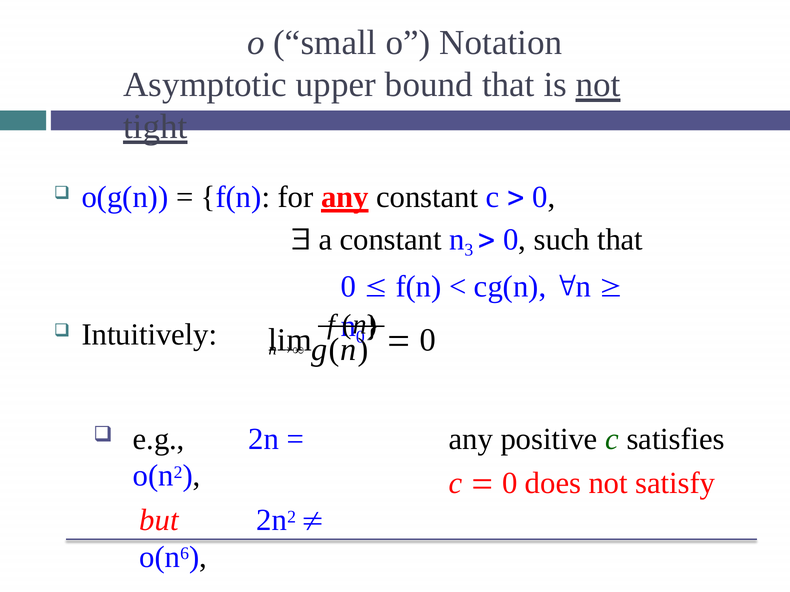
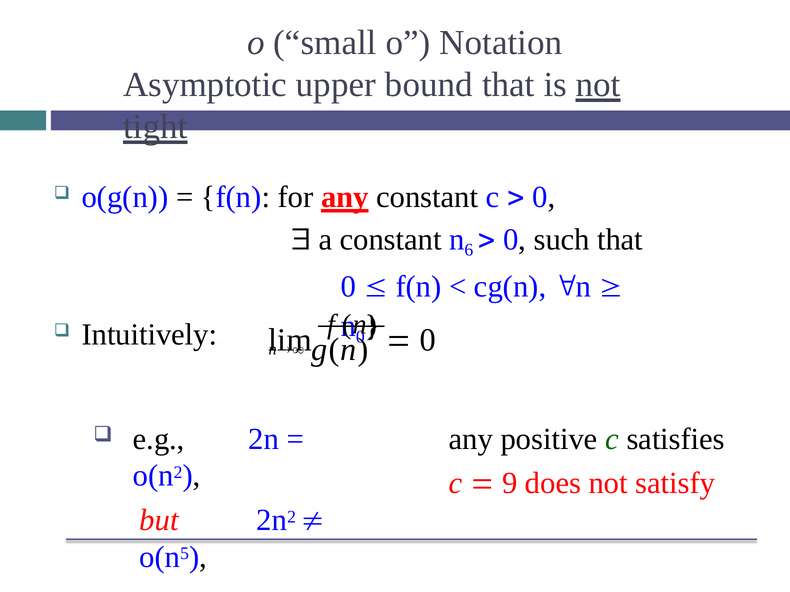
3: 3 -> 6
0 at (510, 484): 0 -> 9
6: 6 -> 5
